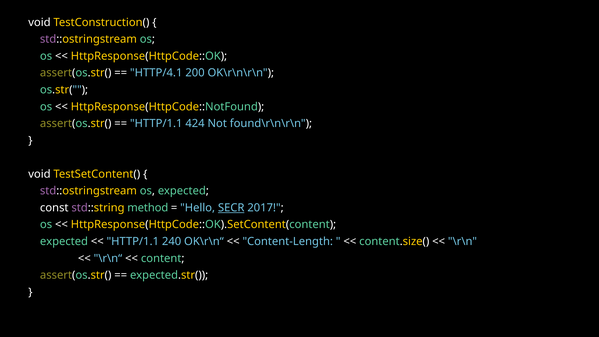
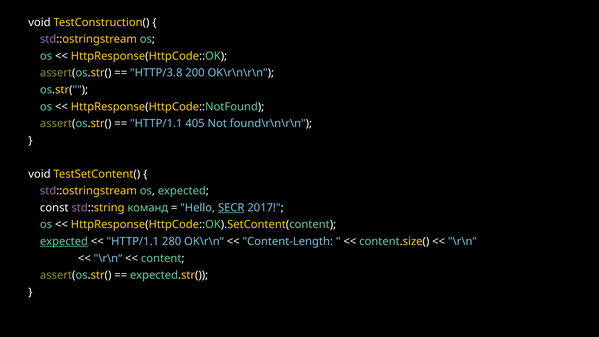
HTTP/4.1: HTTP/4.1 -> HTTP/3.8
424: 424 -> 405
method: method -> команд
expected at (64, 241) underline: none -> present
240: 240 -> 280
